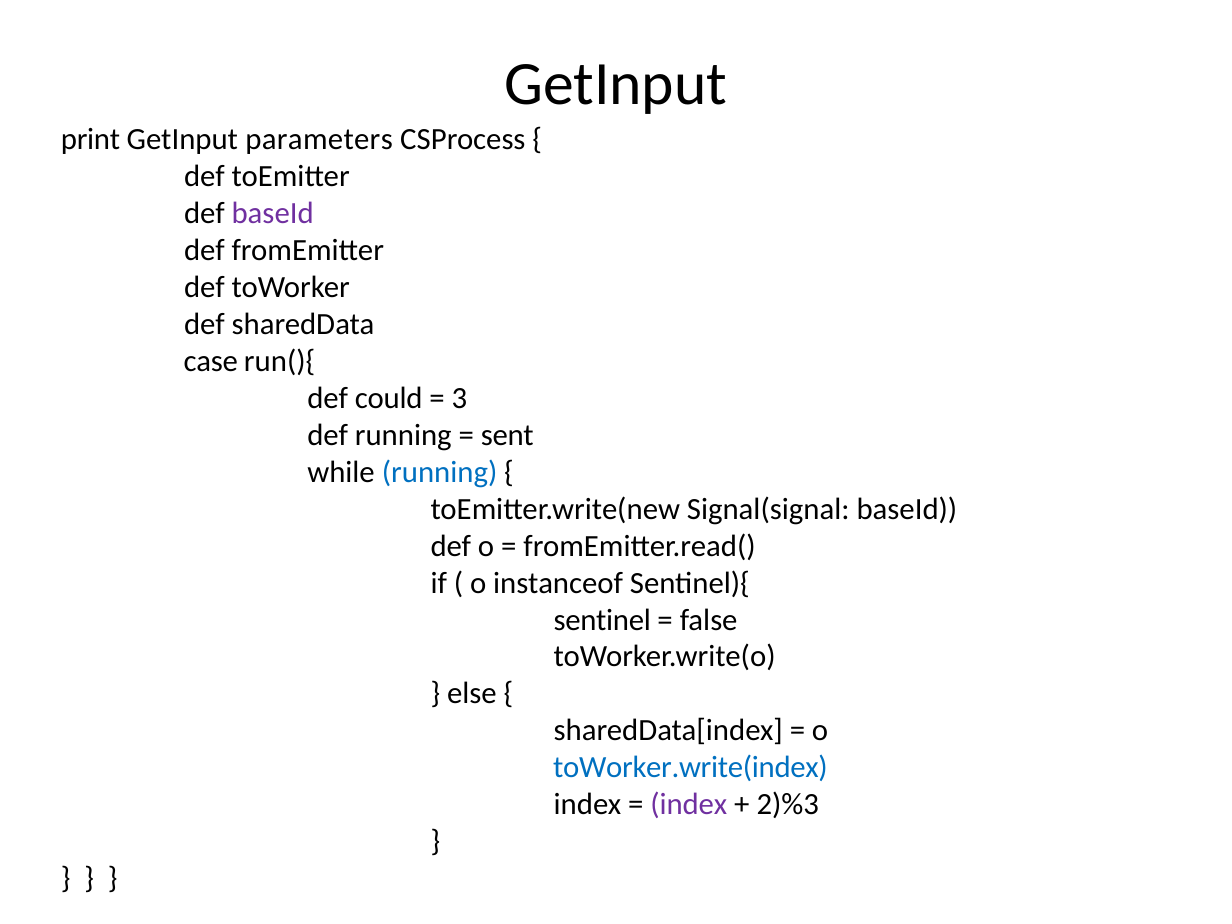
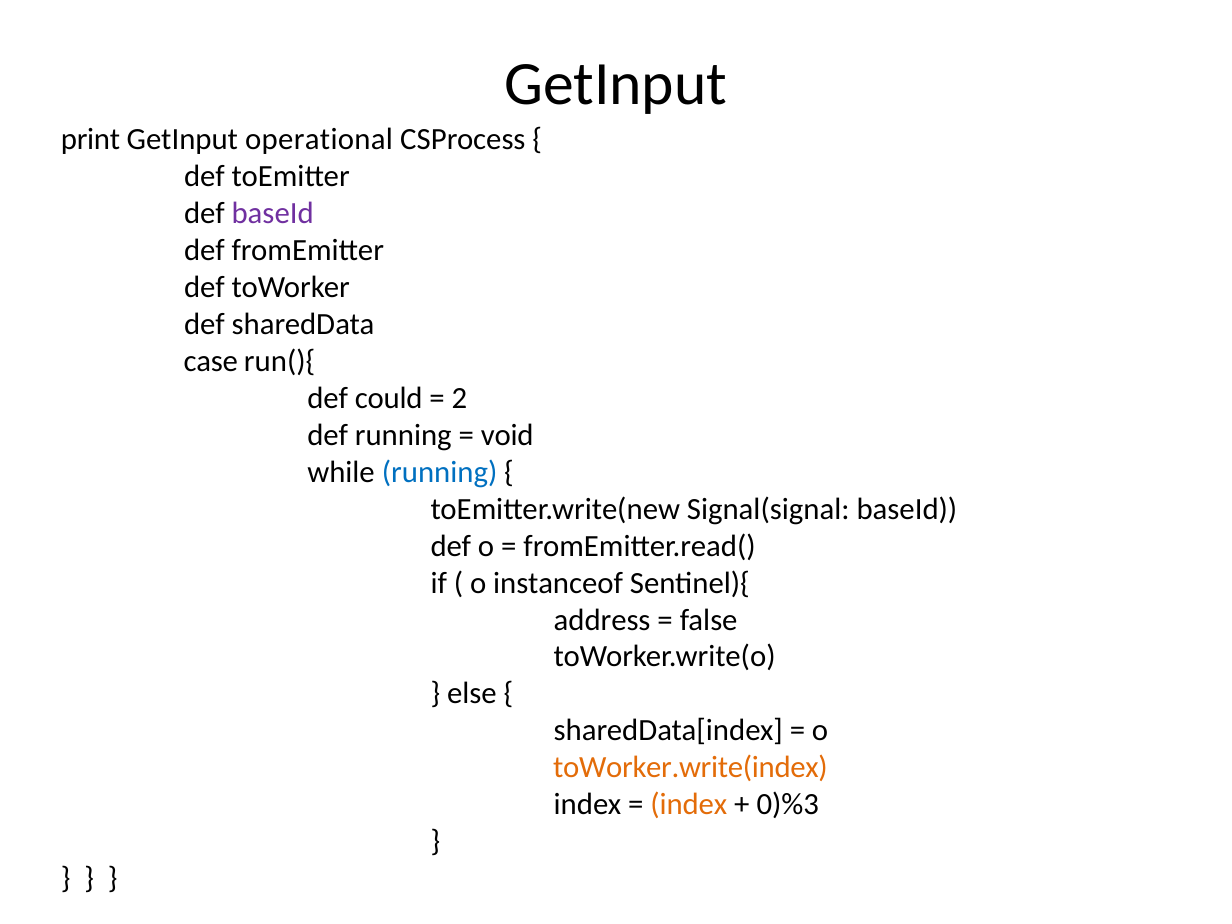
parameters: parameters -> operational
3: 3 -> 2
sent: sent -> void
sentinel: sentinel -> address
toWorker.write(index colour: blue -> orange
index at (689, 805) colour: purple -> orange
2)%3: 2)%3 -> 0)%3
